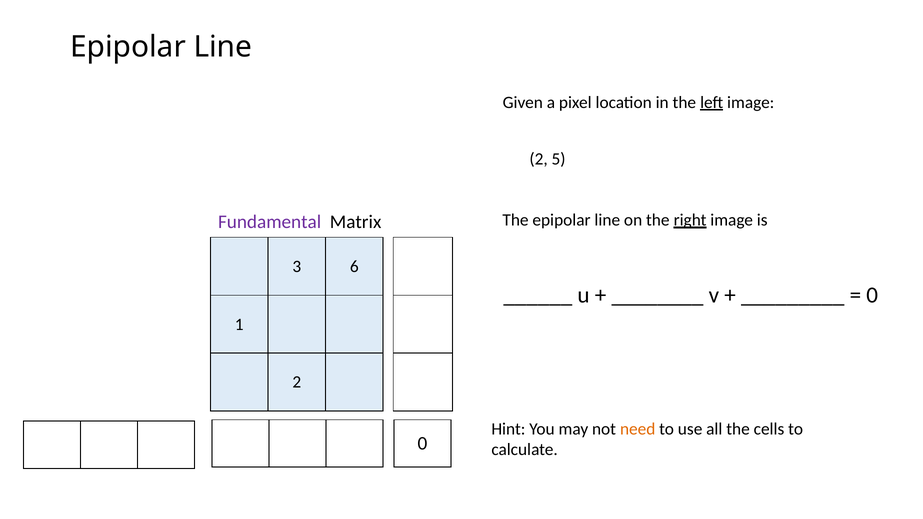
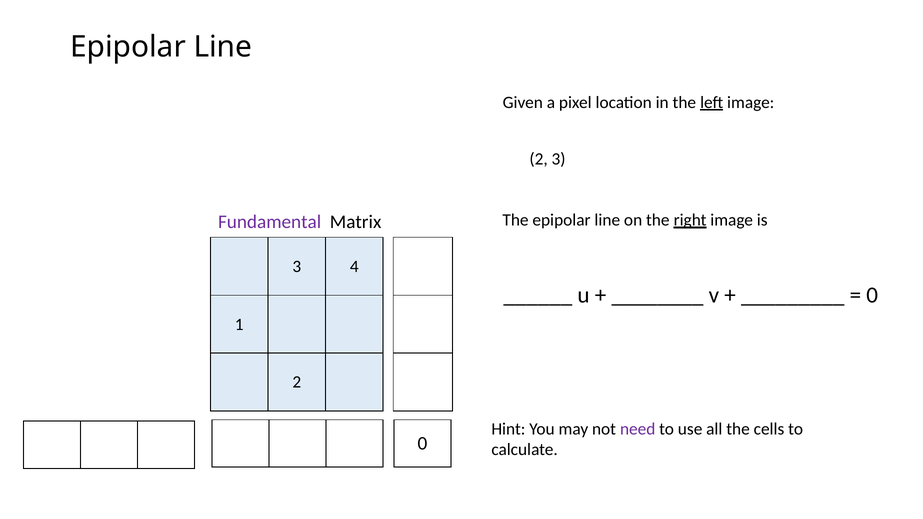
2 5: 5 -> 3
6: 6 -> 4
need colour: orange -> purple
